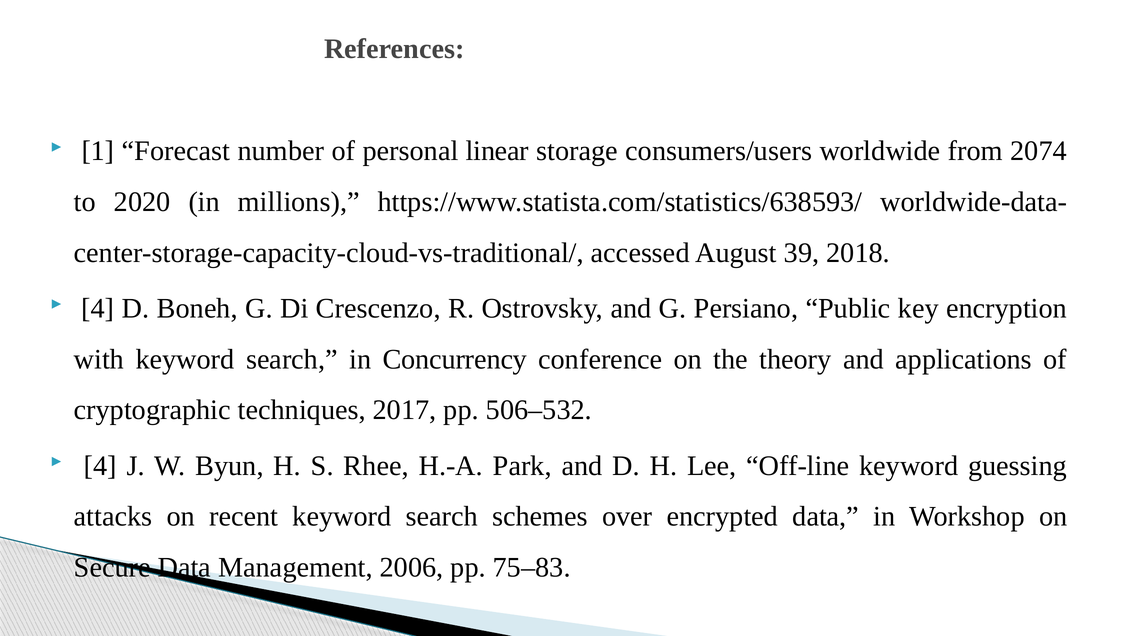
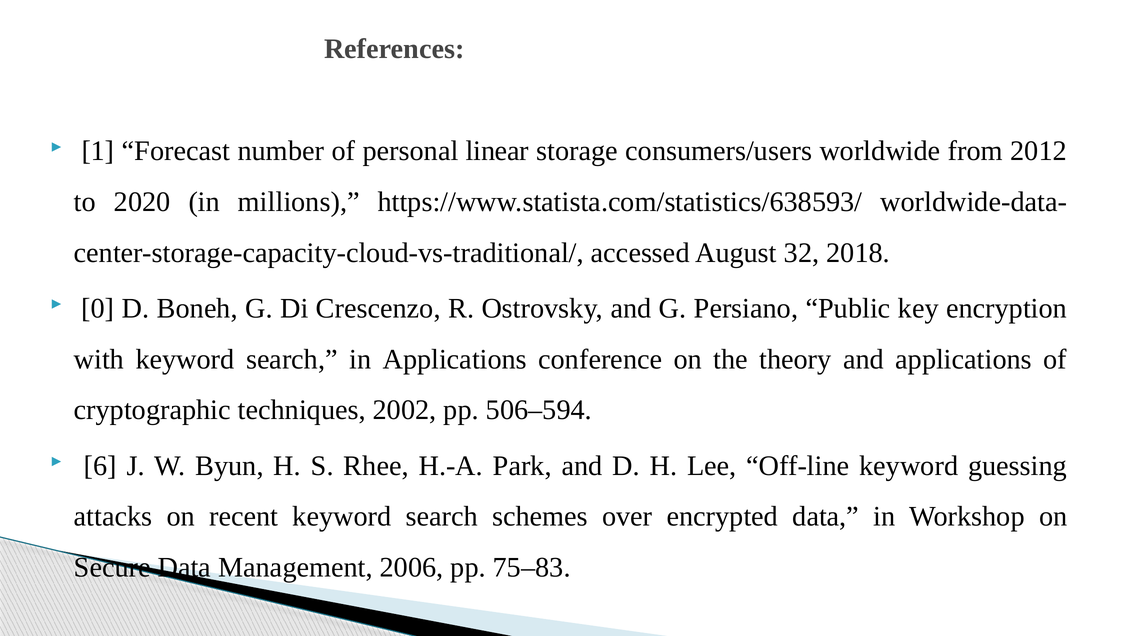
2074: 2074 -> 2012
39: 39 -> 32
4 at (98, 308): 4 -> 0
in Concurrency: Concurrency -> Applications
2017: 2017 -> 2002
506–532: 506–532 -> 506–594
4 at (100, 466): 4 -> 6
